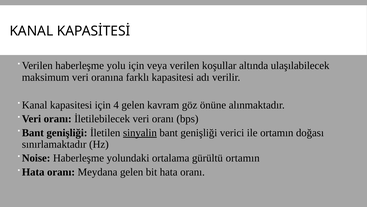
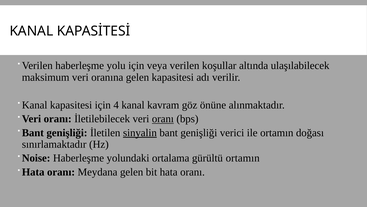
oranına farklı: farklı -> gelen
4 gelen: gelen -> kanal
oranı at (163, 119) underline: none -> present
